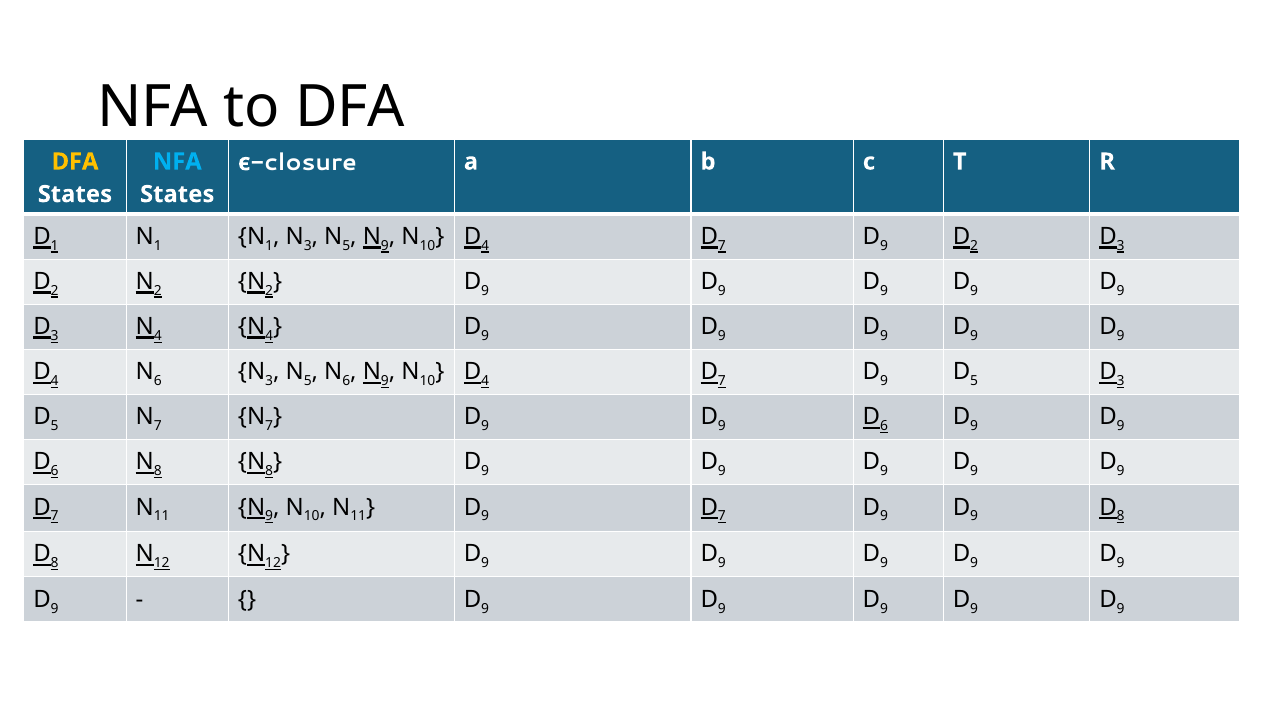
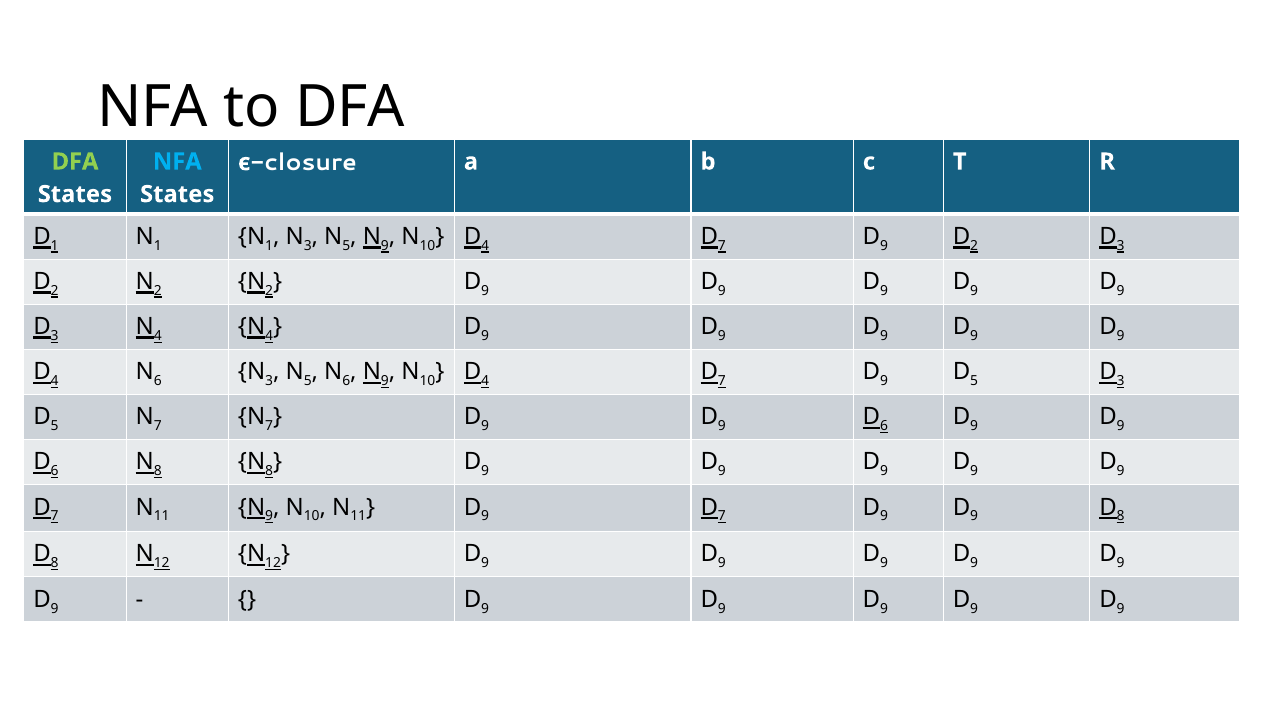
DFA at (75, 162) colour: yellow -> light green
